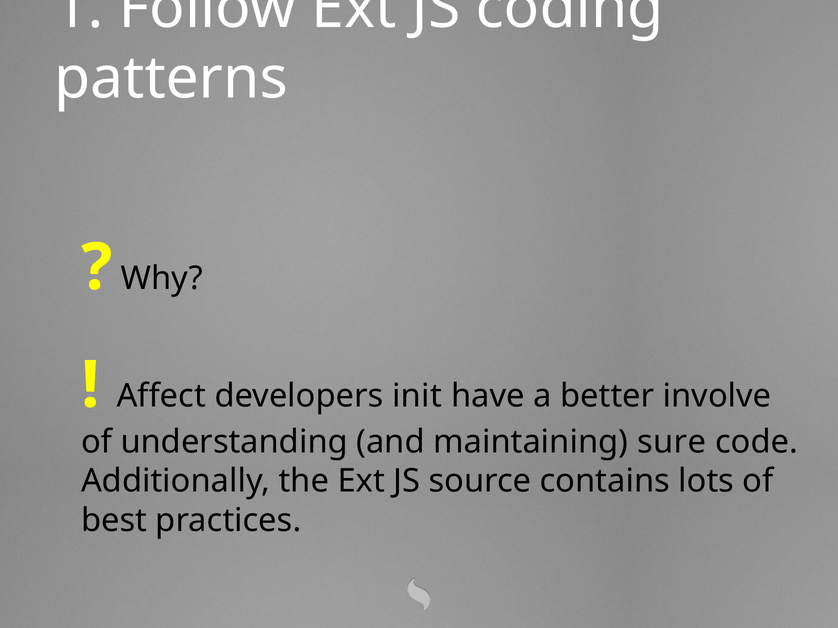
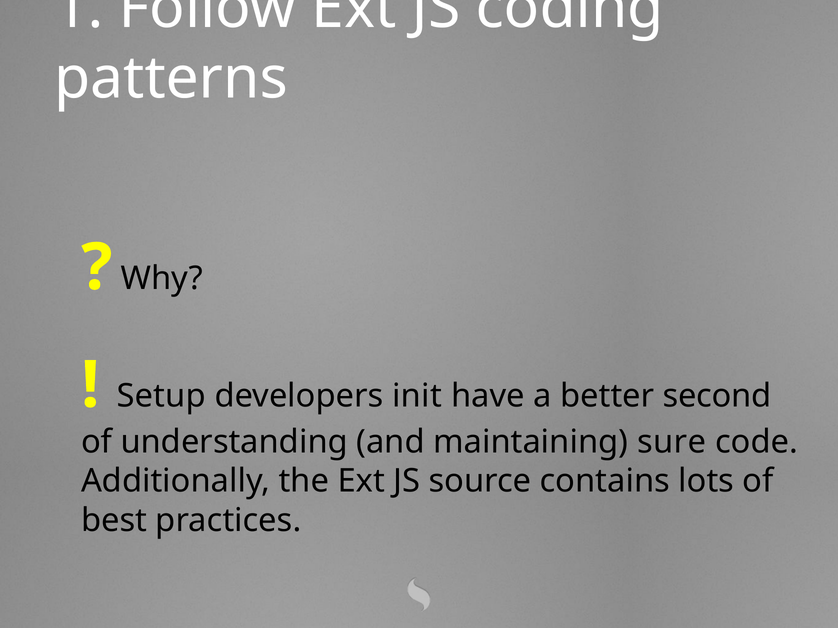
Affect: Affect -> Setup
involve: involve -> second
